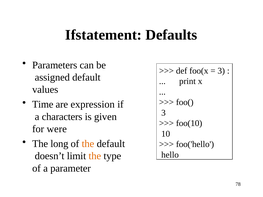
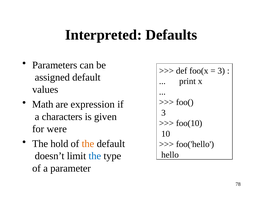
Ifstatement: Ifstatement -> Interpreted
Time: Time -> Math
long: long -> hold
the at (95, 156) colour: orange -> blue
